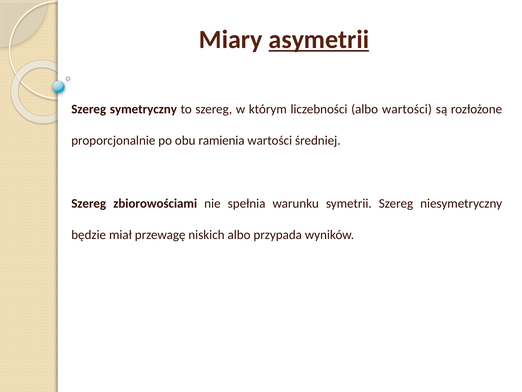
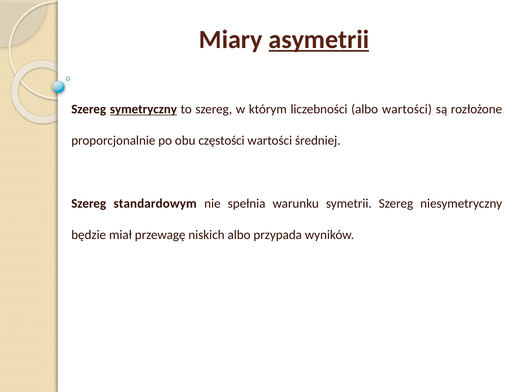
symetryczny underline: none -> present
ramienia: ramienia -> częstości
zbiorowościami: zbiorowościami -> standardowym
